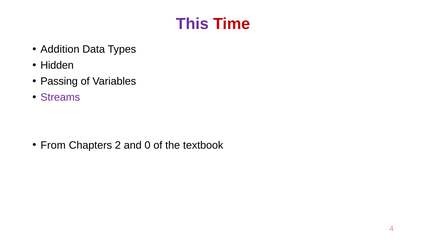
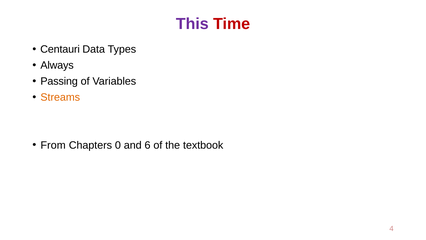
Addition: Addition -> Centauri
Hidden: Hidden -> Always
Streams colour: purple -> orange
2: 2 -> 0
0: 0 -> 6
